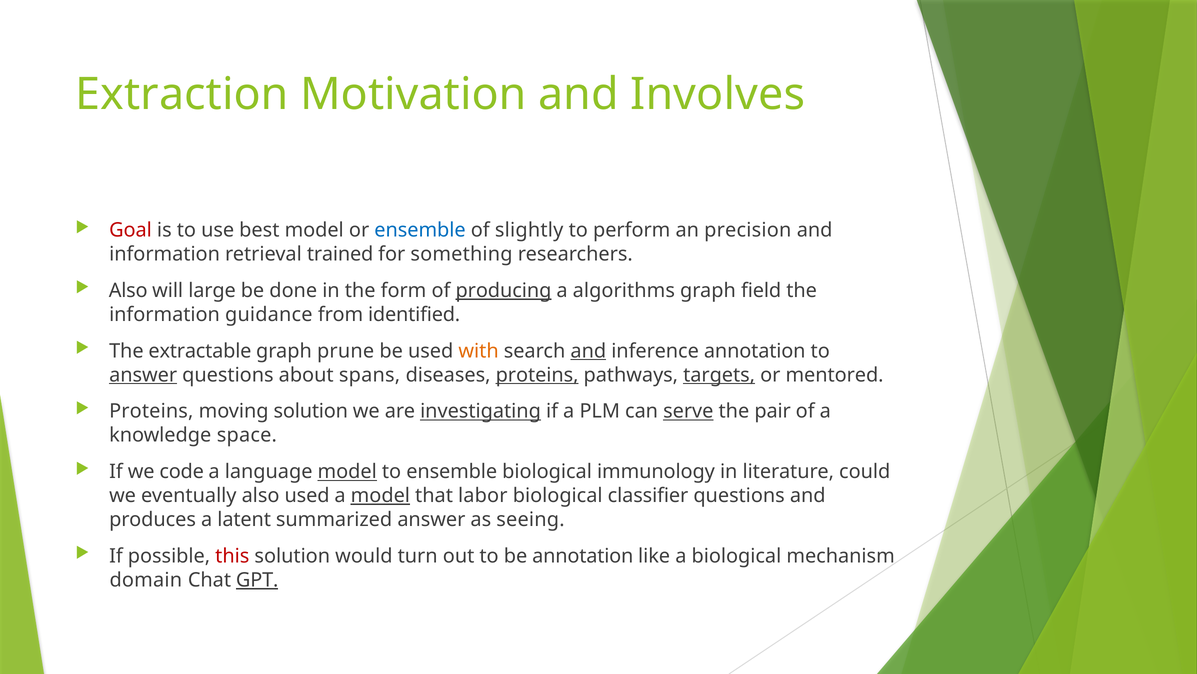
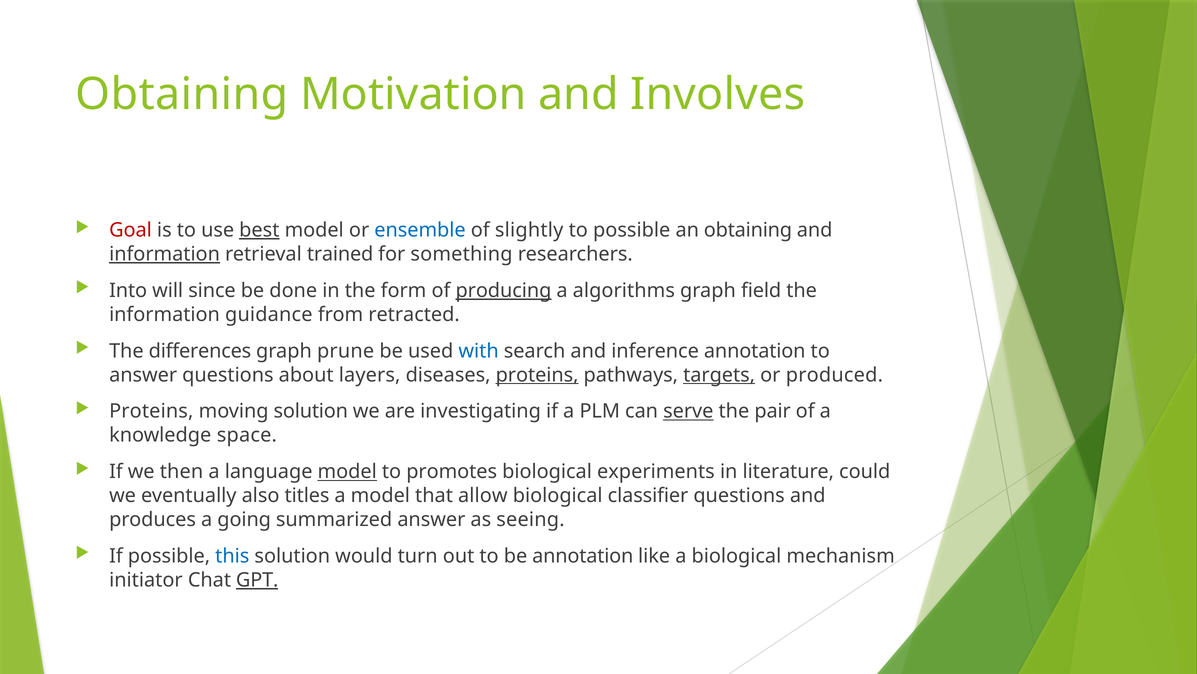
Extraction at (182, 94): Extraction -> Obtaining
best underline: none -> present
to perform: perform -> possible
an precision: precision -> obtaining
information at (165, 254) underline: none -> present
Also at (128, 290): Also -> Into
large: large -> since
identified: identified -> retracted
extractable: extractable -> differences
with colour: orange -> blue
and at (588, 351) underline: present -> none
answer at (143, 375) underline: present -> none
spans: spans -> layers
mentored: mentored -> produced
investigating underline: present -> none
code: code -> then
to ensemble: ensemble -> promotes
immunology: immunology -> experiments
also used: used -> titles
model at (380, 495) underline: present -> none
labor: labor -> allow
latent: latent -> going
this colour: red -> blue
domain: domain -> initiator
